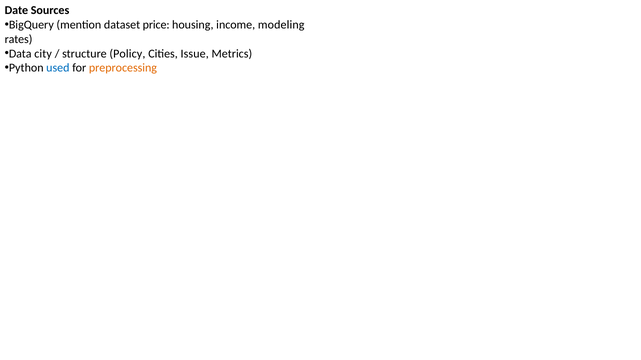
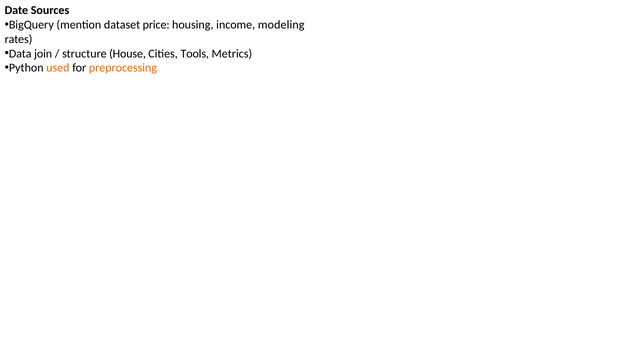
city: city -> join
Policy: Policy -> House
Issue: Issue -> Tools
used colour: blue -> orange
